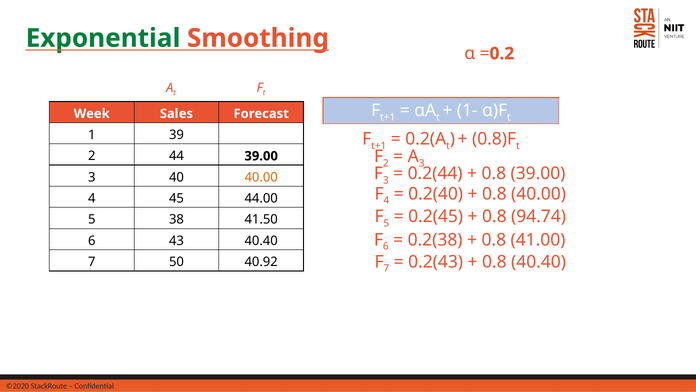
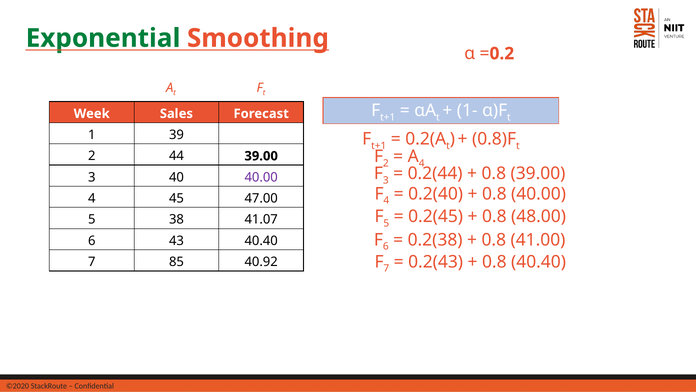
3 at (422, 163): 3 -> 4
40.00 at (261, 177) colour: orange -> purple
44.00: 44.00 -> 47.00
94.74: 94.74 -> 48.00
41.50: 41.50 -> 41.07
50: 50 -> 85
